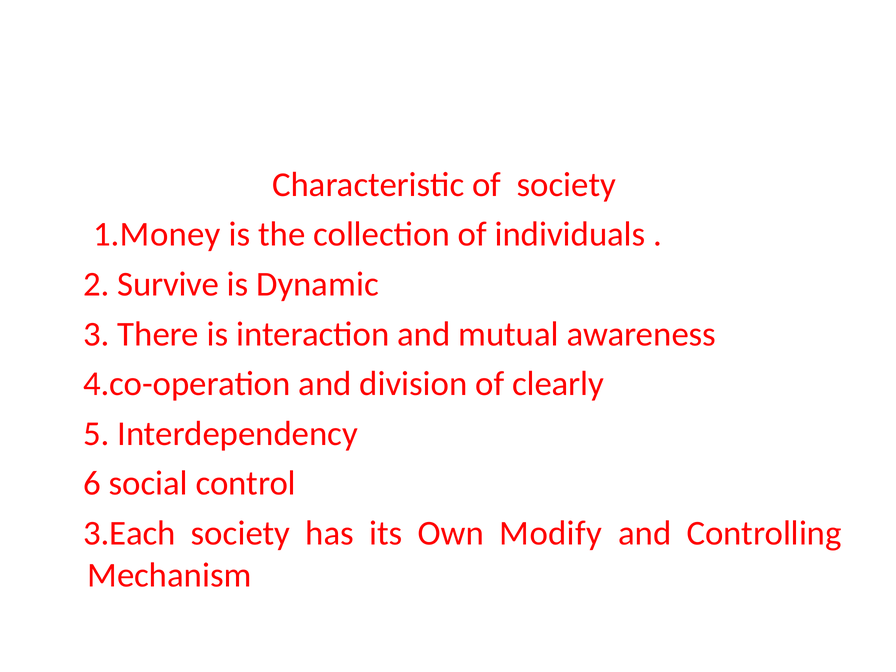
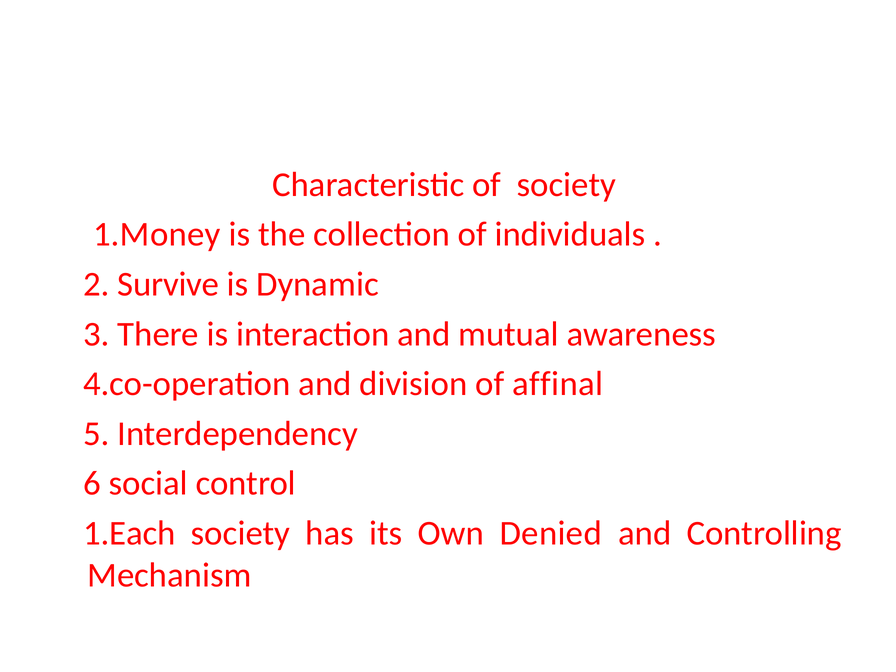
clearly: clearly -> affinal
3.Each: 3.Each -> 1.Each
Modify: Modify -> Denied
